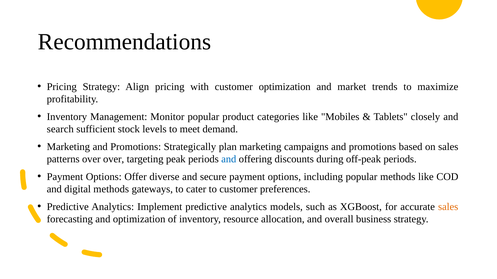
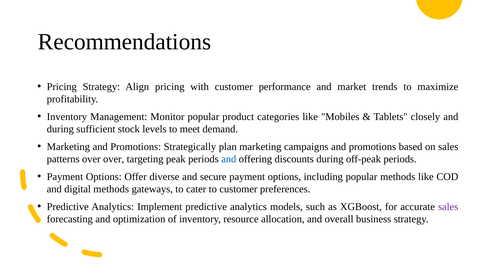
customer optimization: optimization -> performance
search at (60, 129): search -> during
sales at (448, 207) colour: orange -> purple
